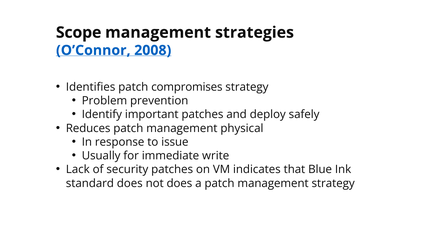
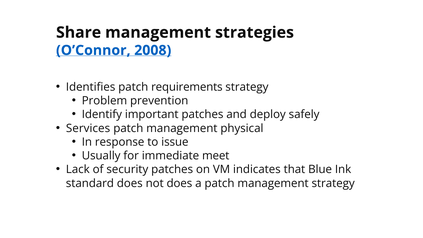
Scope: Scope -> Share
compromises: compromises -> requirements
Reduces: Reduces -> Services
write: write -> meet
